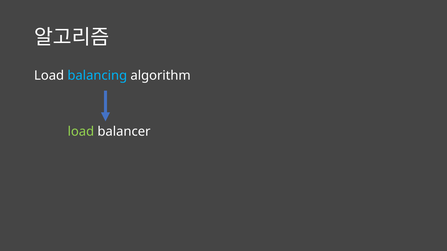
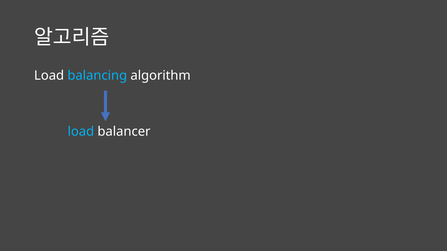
load at (81, 132) colour: light green -> light blue
